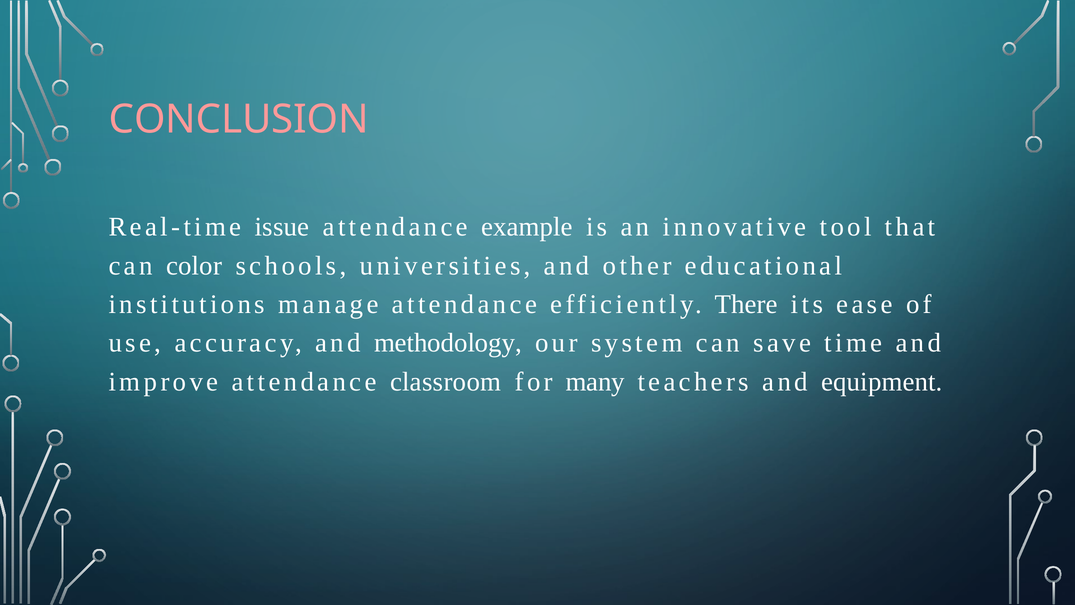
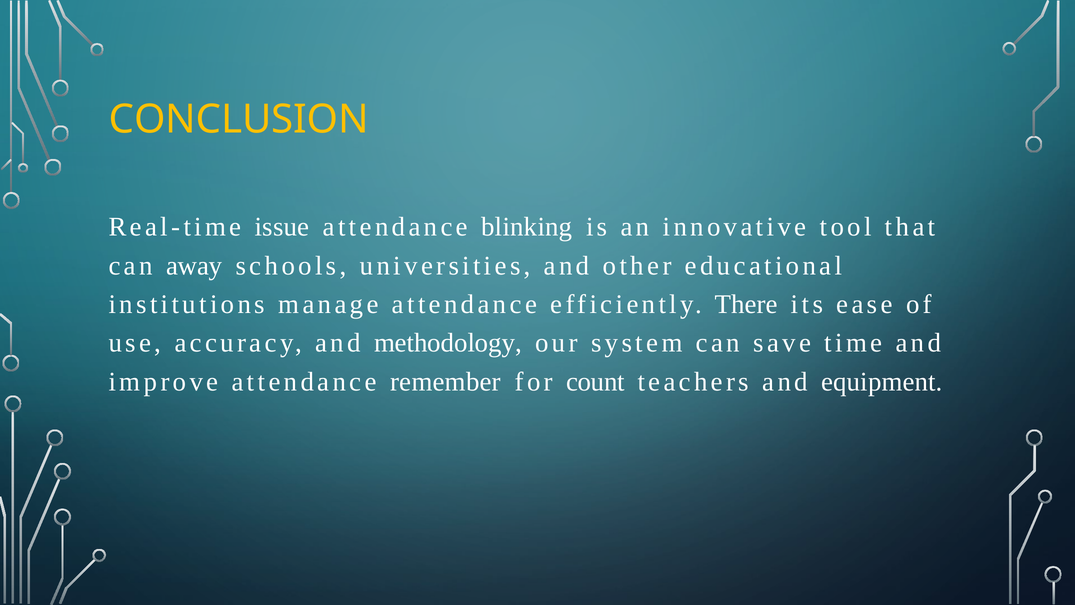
CONCLUSION colour: pink -> yellow
example: example -> blinking
color: color -> away
classroom: classroom -> remember
many: many -> count
